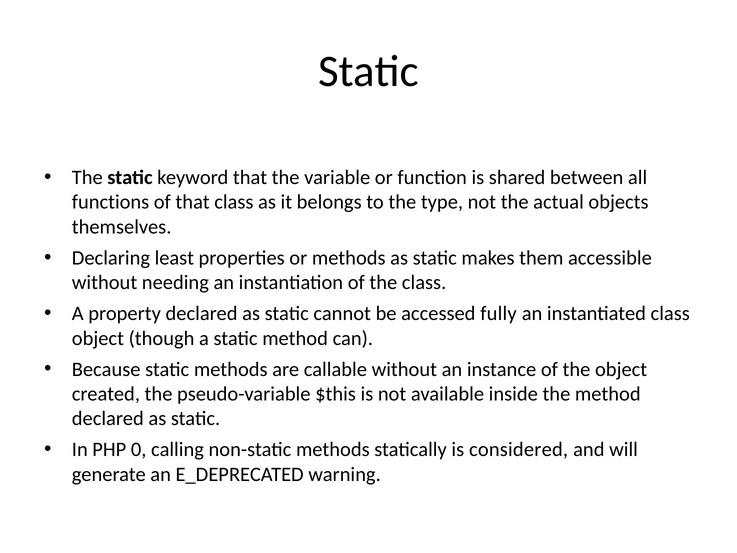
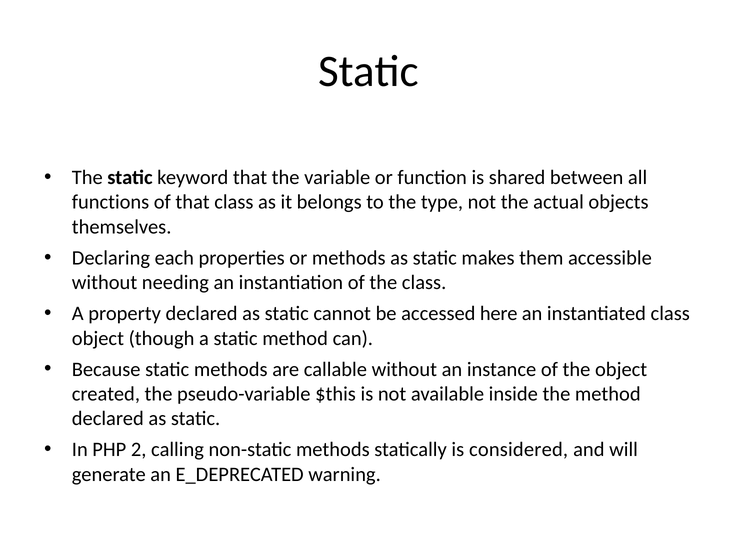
least: least -> each
fully: fully -> here
0: 0 -> 2
